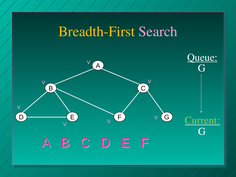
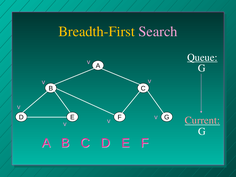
Current colour: light green -> pink
